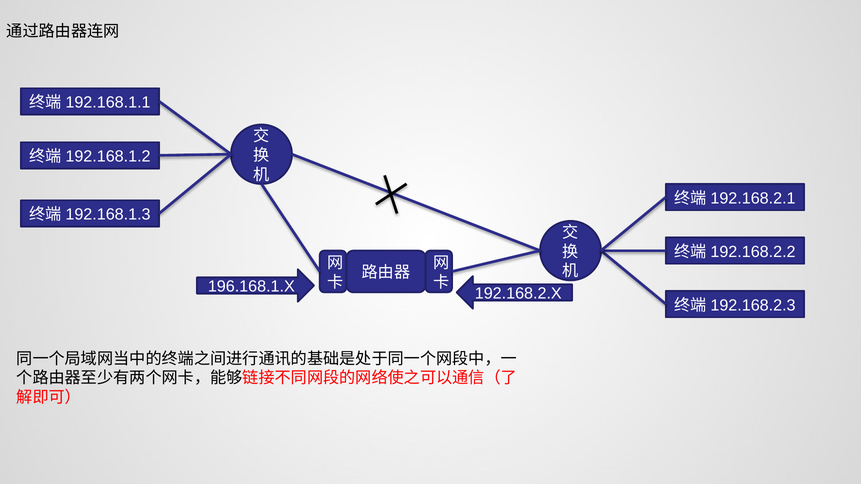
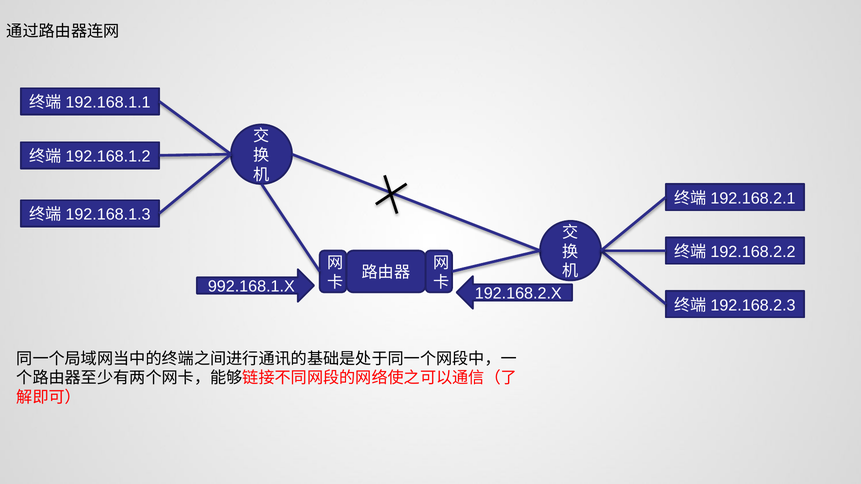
196.168.1.X: 196.168.1.X -> 992.168.1.X
